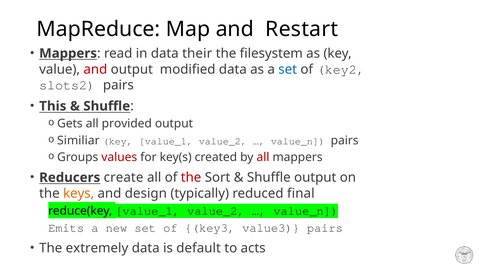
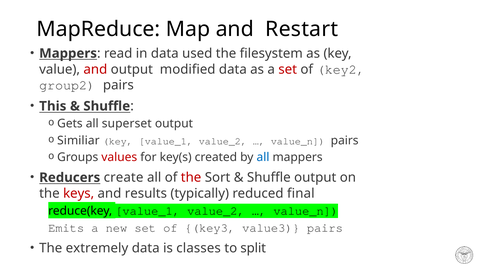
their: their -> used
set at (288, 69) colour: blue -> red
slots2: slots2 -> group2
provided: provided -> superset
all at (263, 158) colour: red -> blue
keys colour: orange -> red
design: design -> results
default: default -> classes
acts: acts -> split
